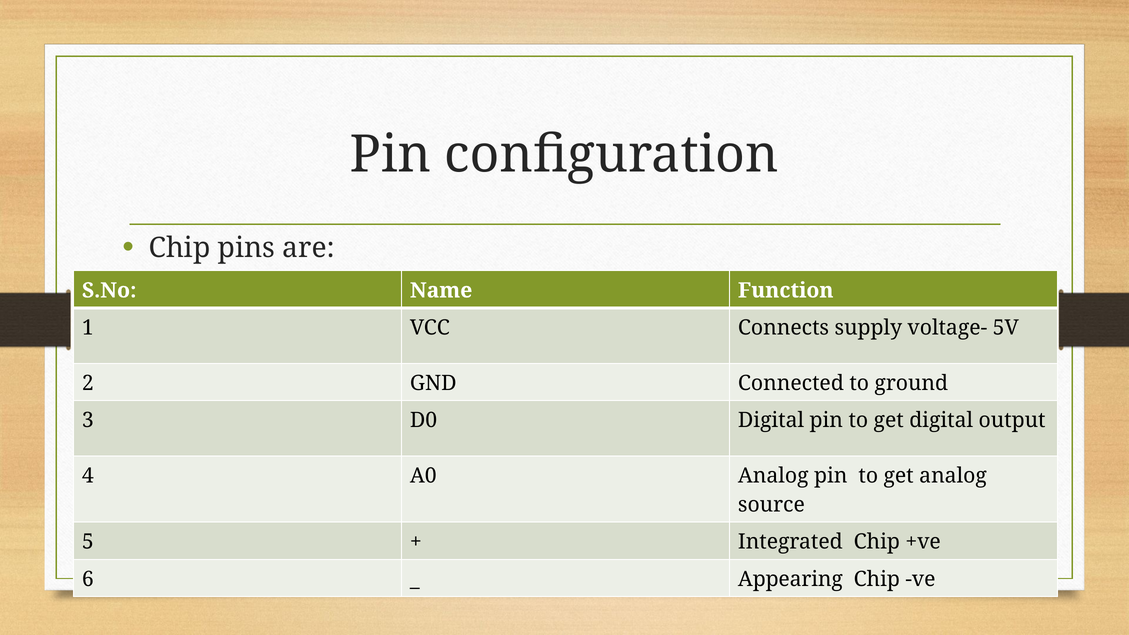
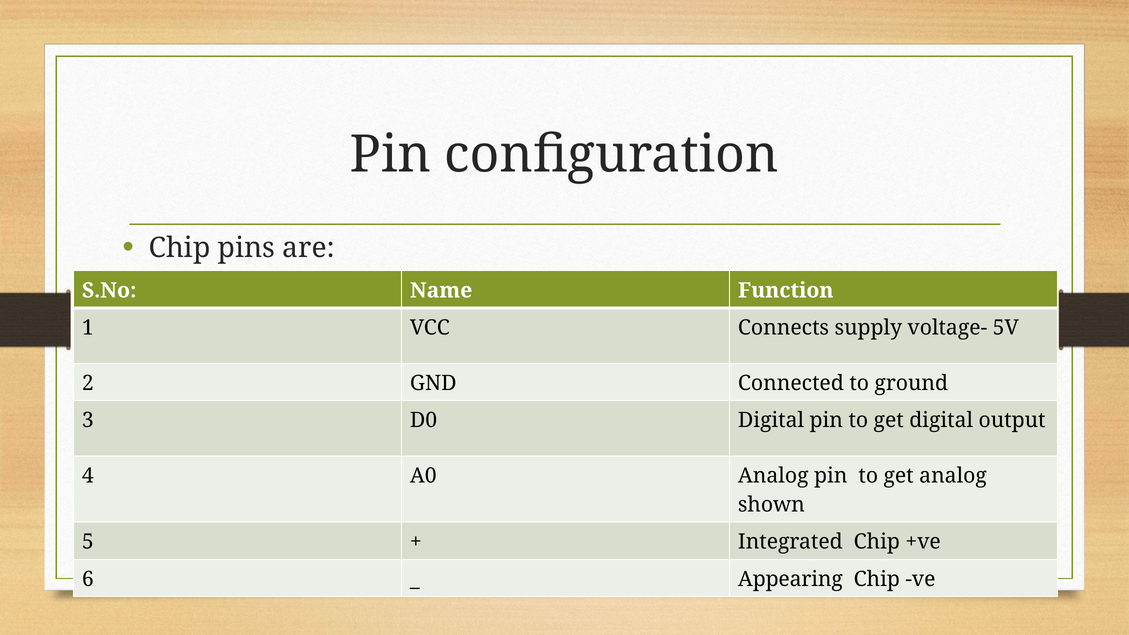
source: source -> shown
